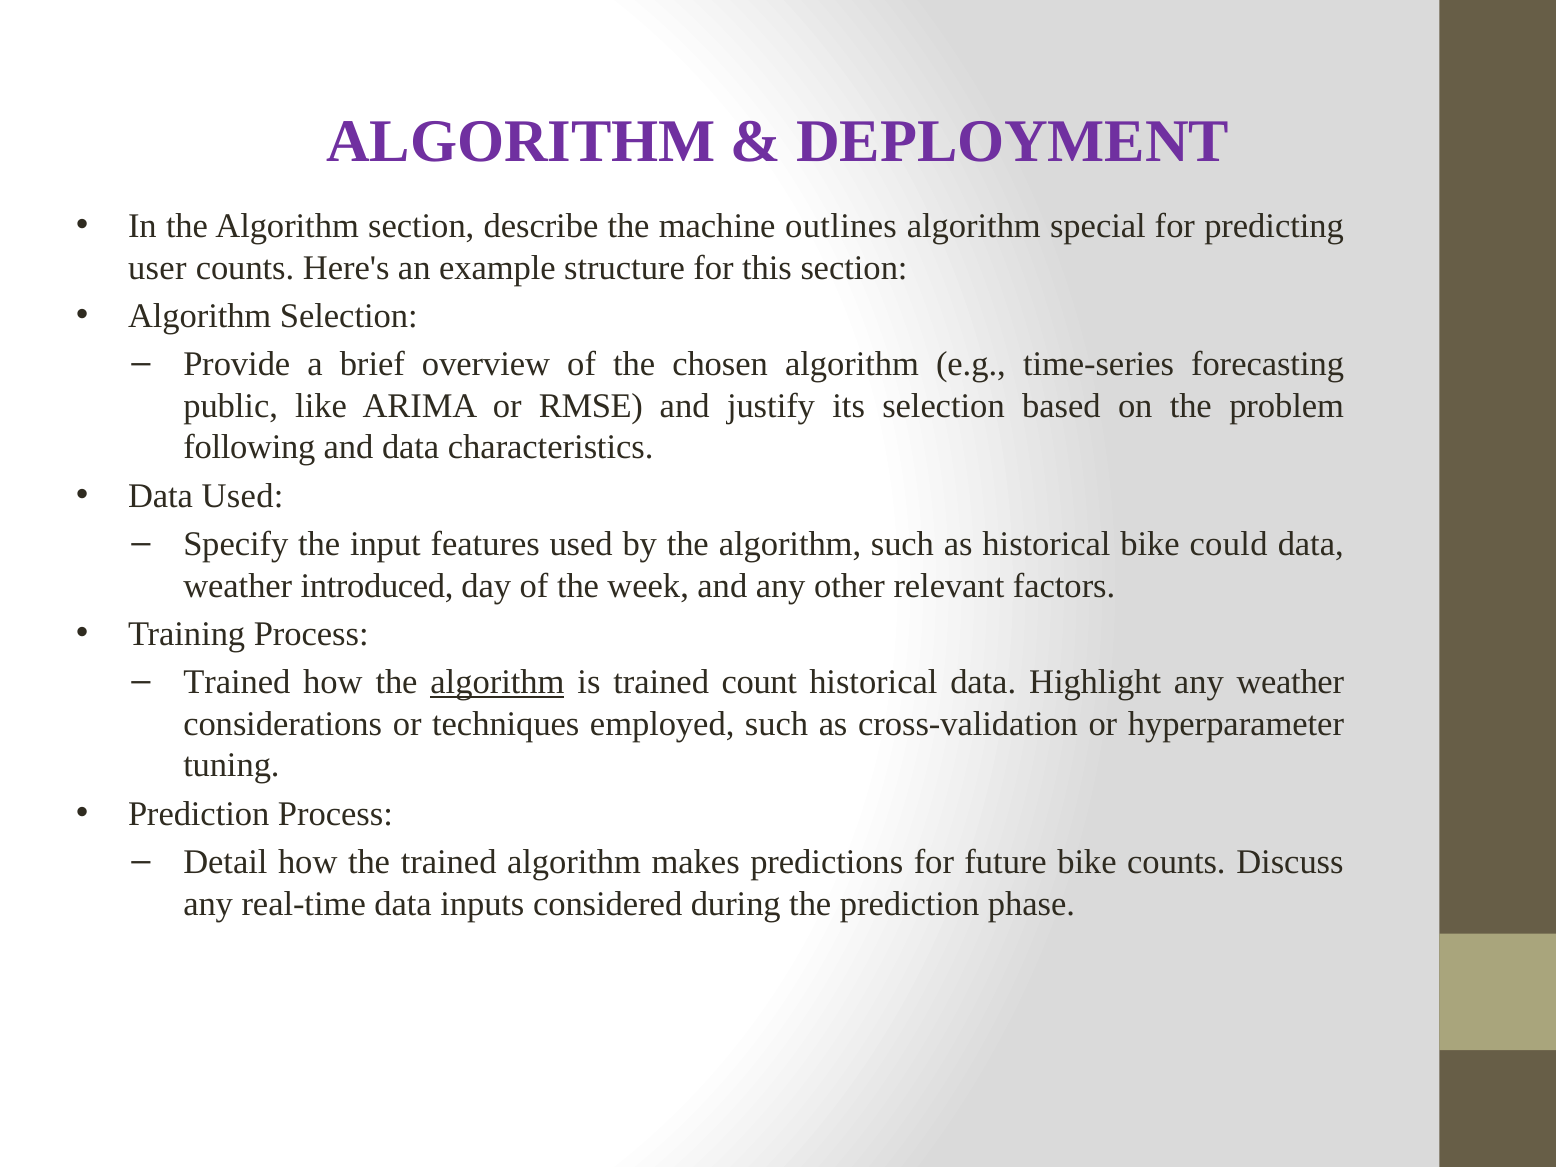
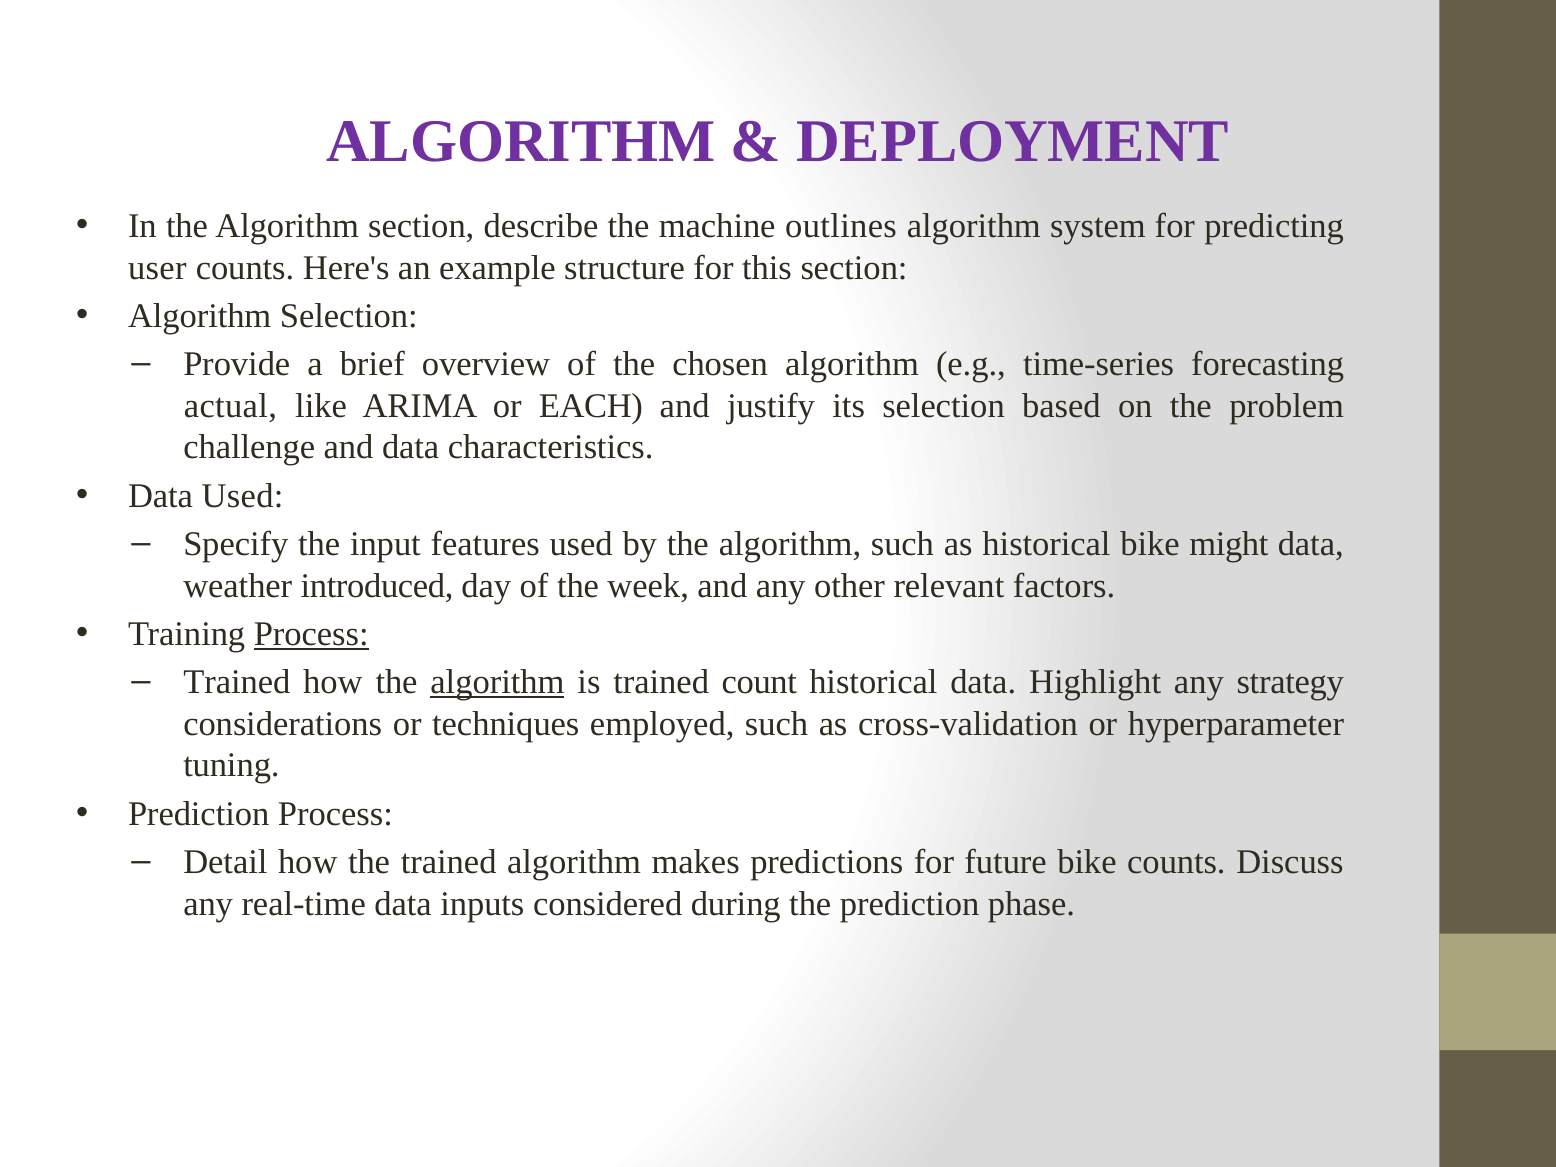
special: special -> system
public: public -> actual
RMSE: RMSE -> EACH
following: following -> challenge
could: could -> might
Process at (311, 634) underline: none -> present
any weather: weather -> strategy
